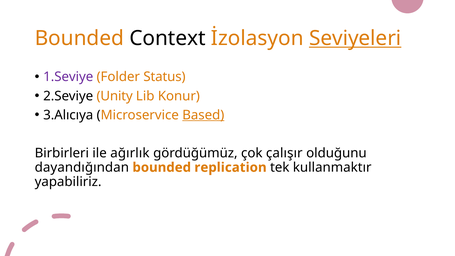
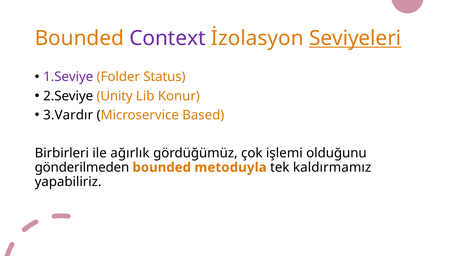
Context colour: black -> purple
3.Alıcıya: 3.Alıcıya -> 3.Vardır
Based underline: present -> none
çalışır: çalışır -> işlemi
dayandığından: dayandığından -> gönderilmeden
replication: replication -> metoduyla
kullanmaktır: kullanmaktır -> kaldırmamız
